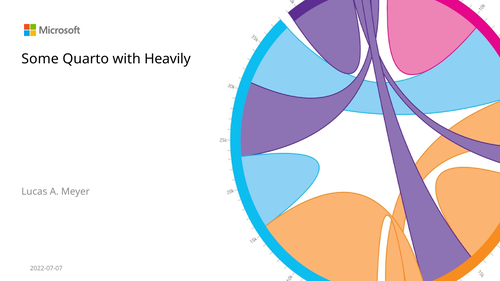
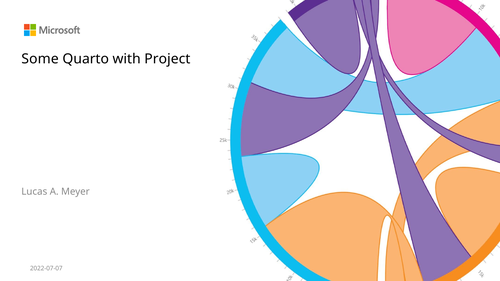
Heavily: Heavily -> Project
